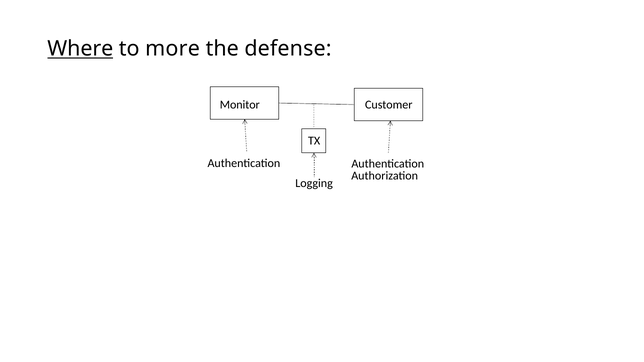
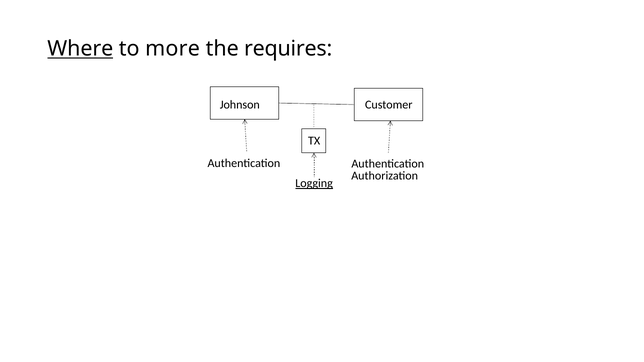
defense: defense -> requires
Monitor: Monitor -> Johnson
Logging underline: none -> present
